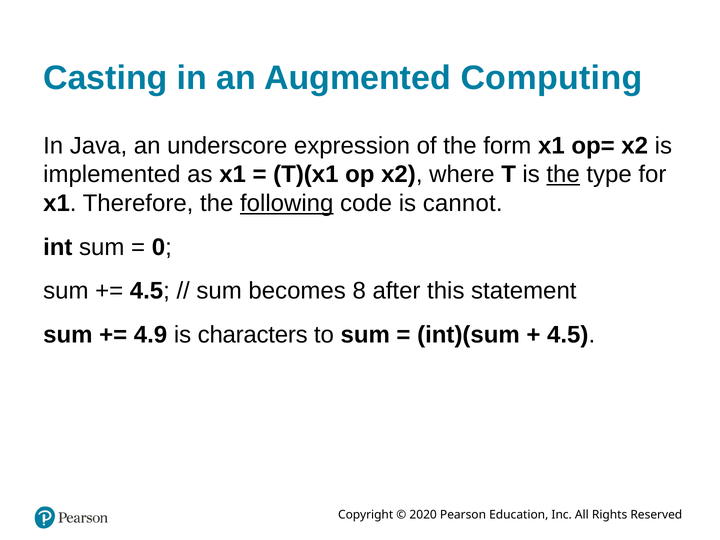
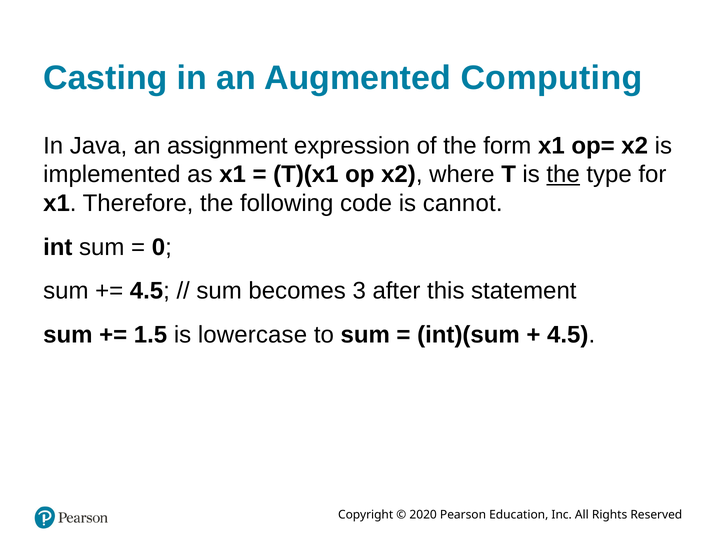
underscore: underscore -> assignment
following underline: present -> none
8: 8 -> 3
4.9: 4.9 -> 1.5
characters: characters -> lowercase
